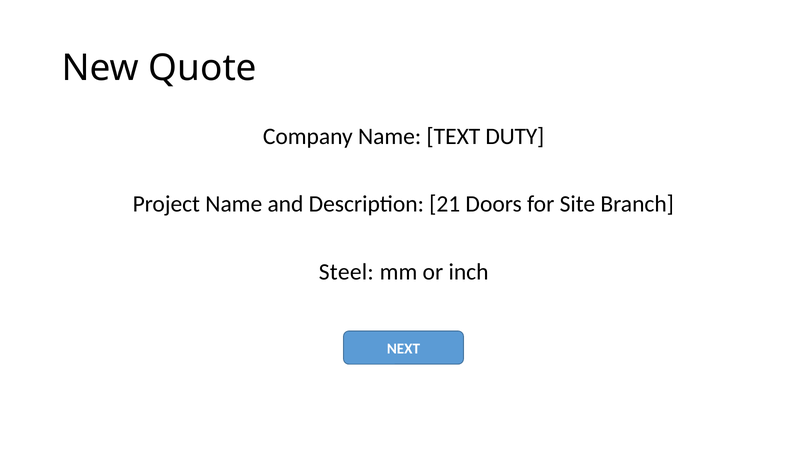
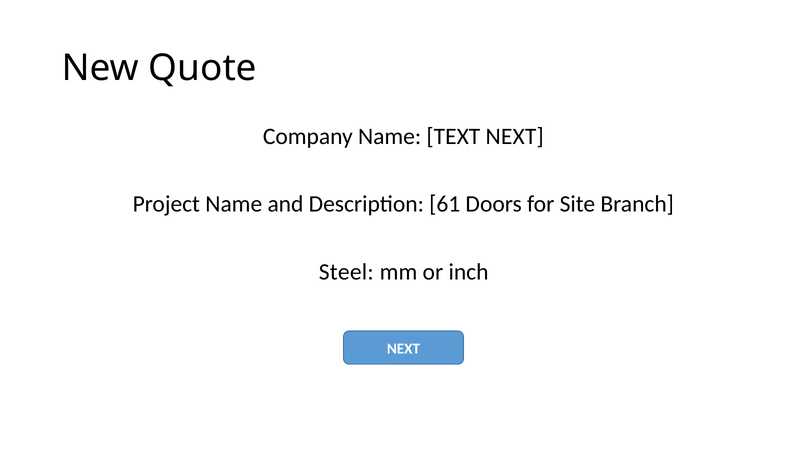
TEXT DUTY: DUTY -> NEXT
21: 21 -> 61
